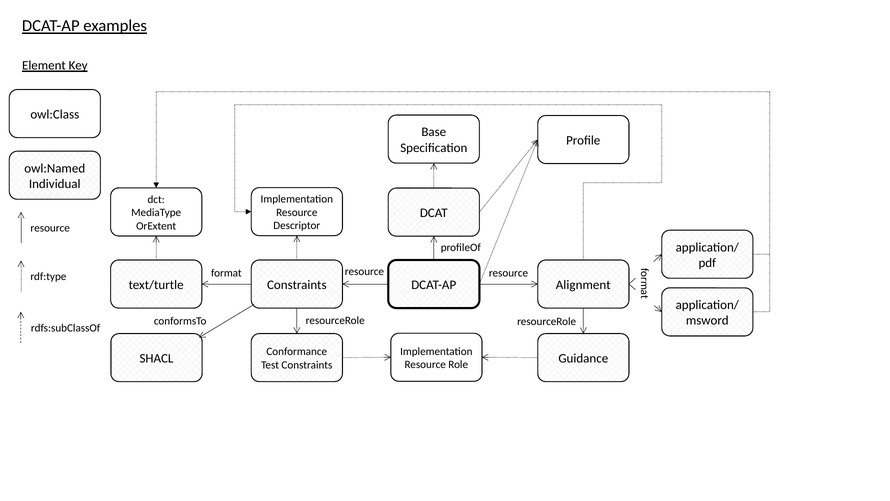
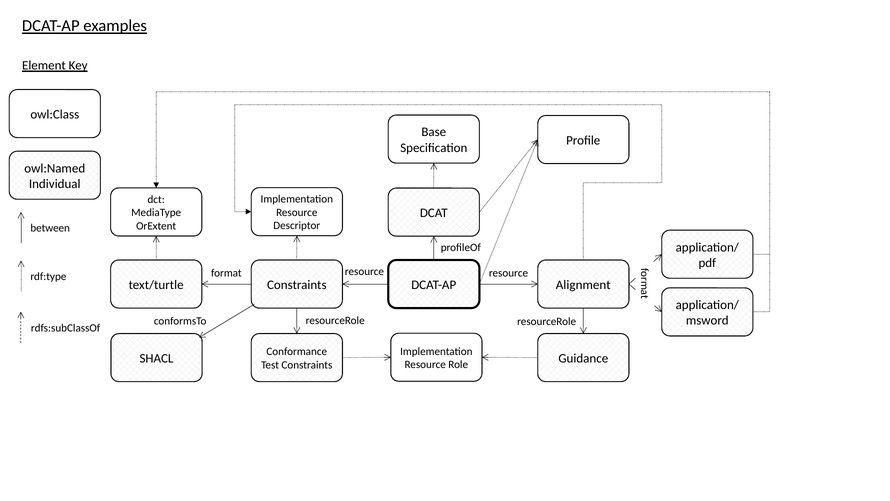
resource at (50, 228): resource -> between
